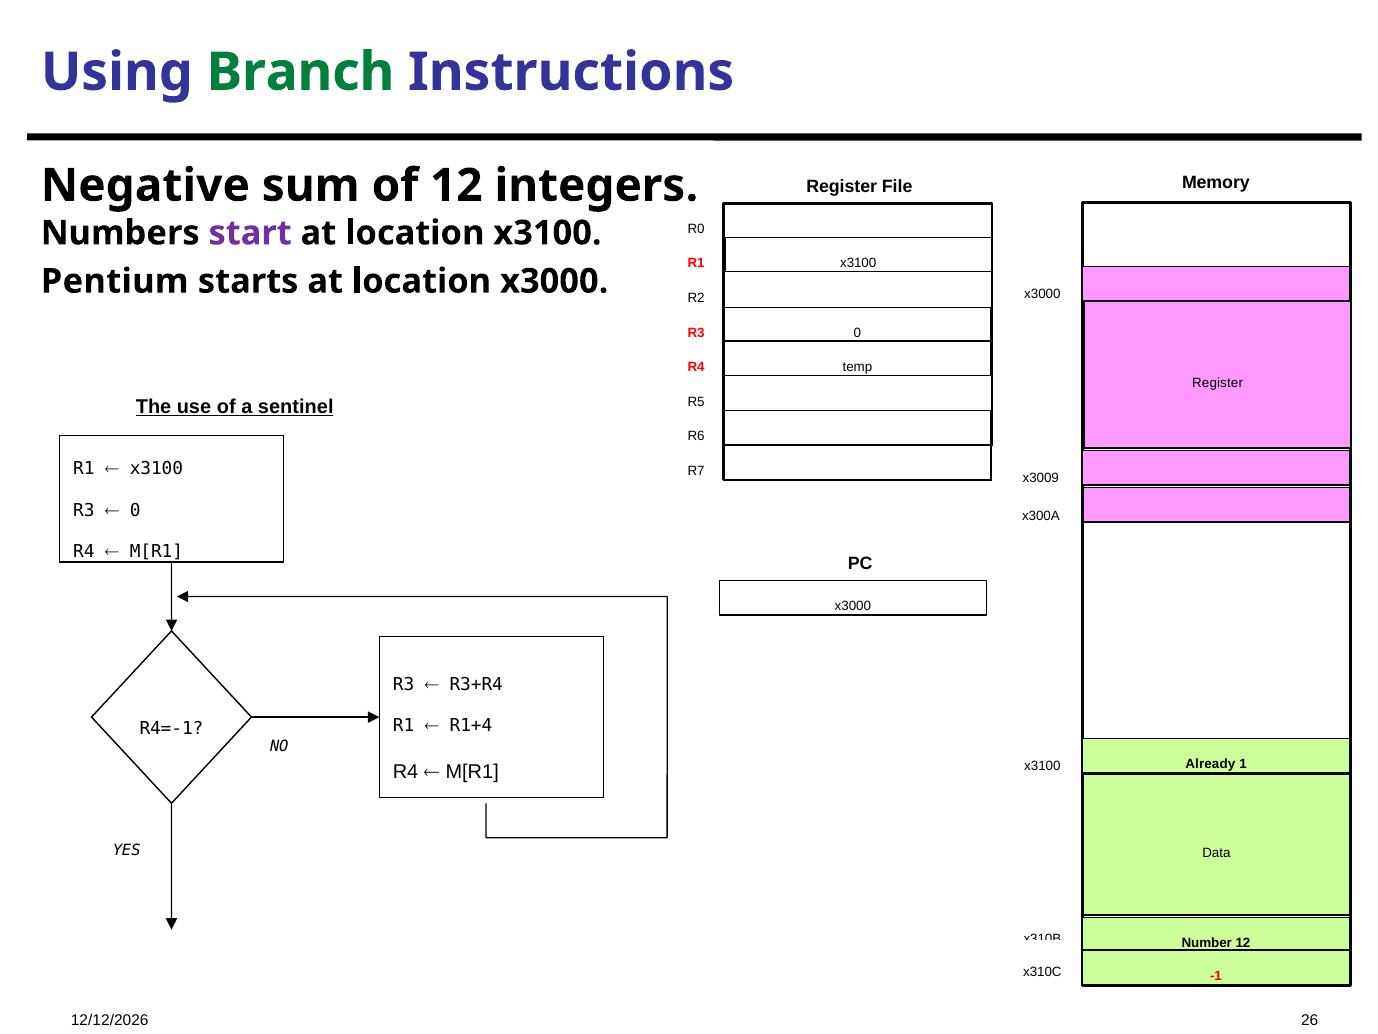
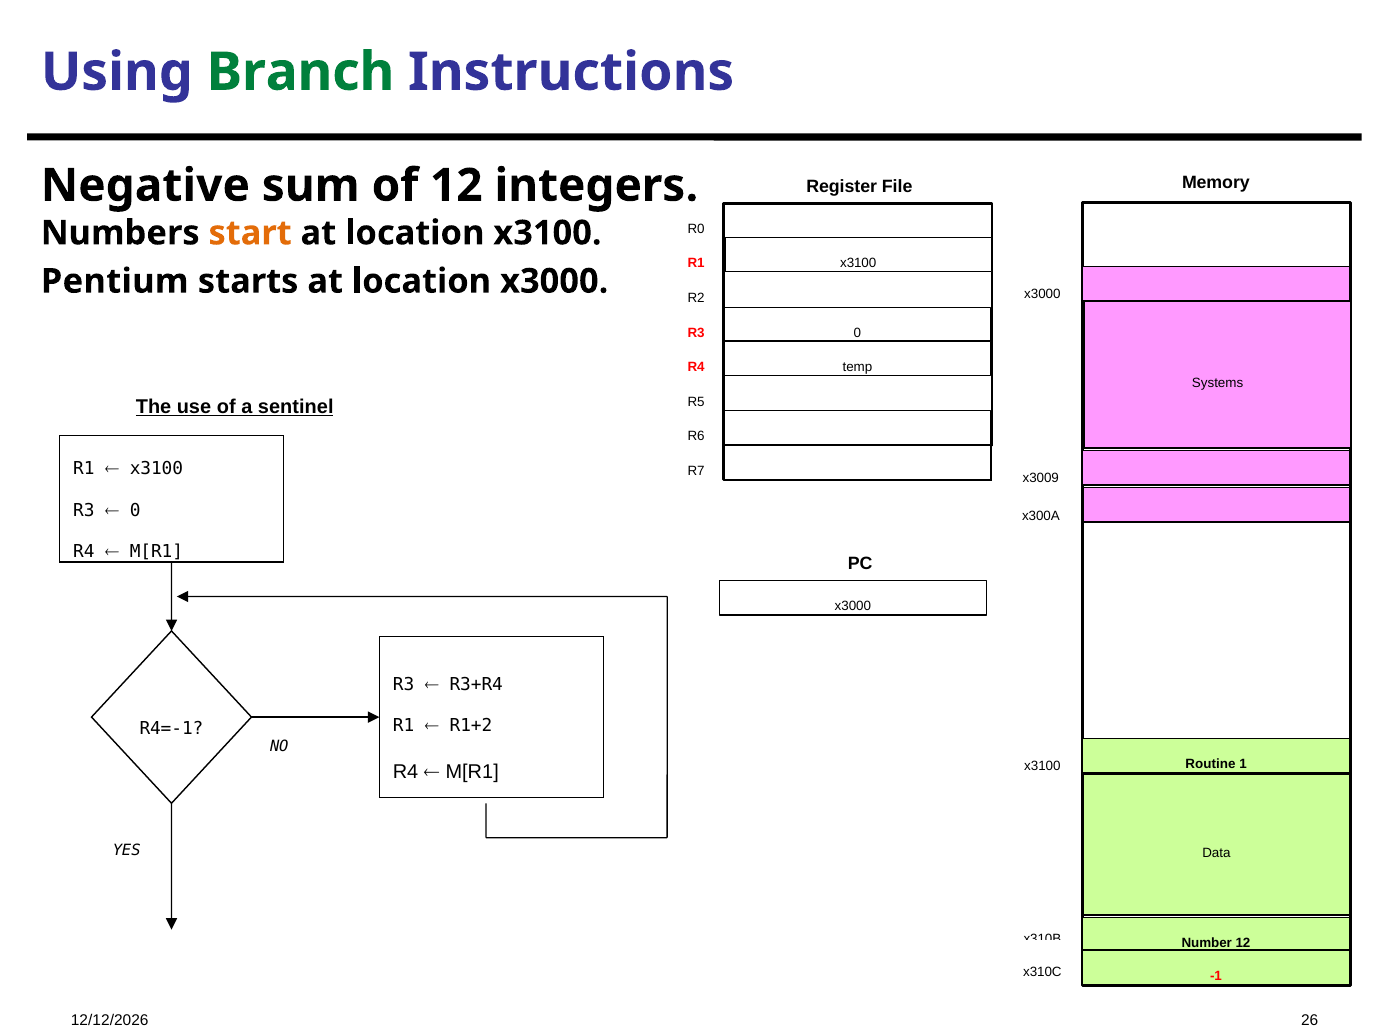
start colour: purple -> orange
Register at (1218, 383): Register -> Systems
R1+4: R1+4 -> R1+2
Already: Already -> Routine
